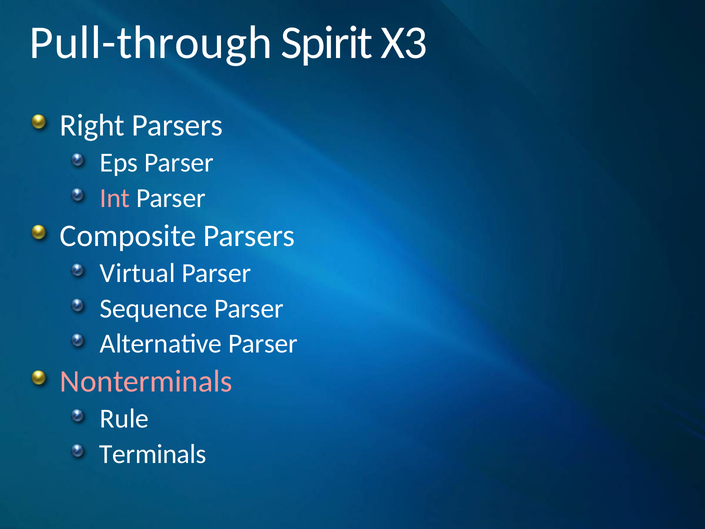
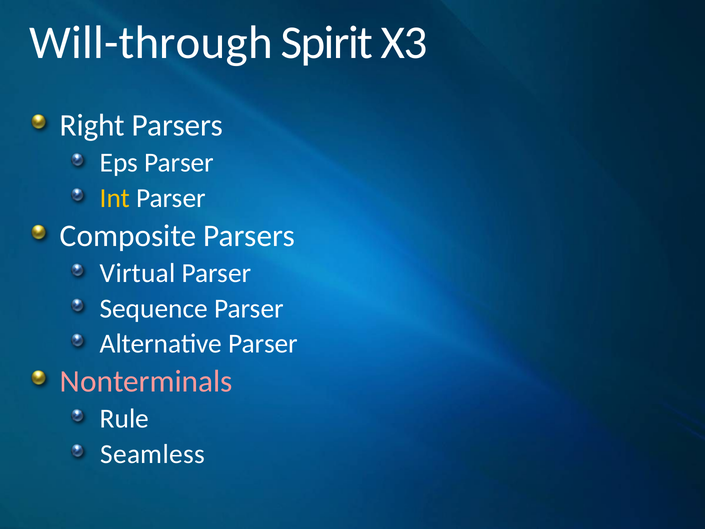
Pull-through: Pull-through -> Will-through
Int colour: pink -> yellow
Terminals: Terminals -> Seamless
